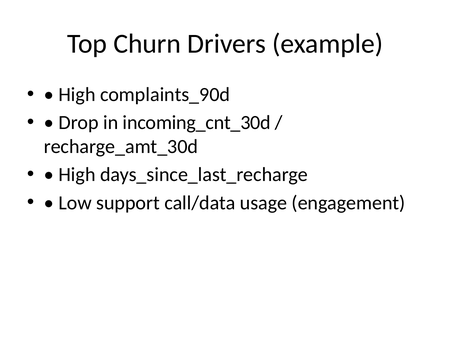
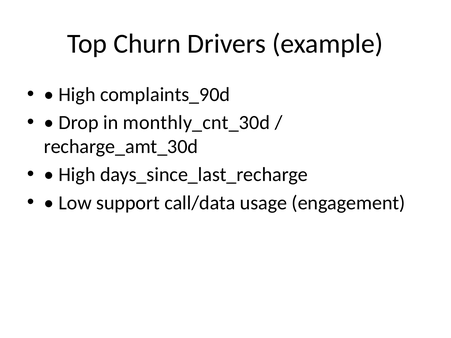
incoming_cnt_30d: incoming_cnt_30d -> monthly_cnt_30d
